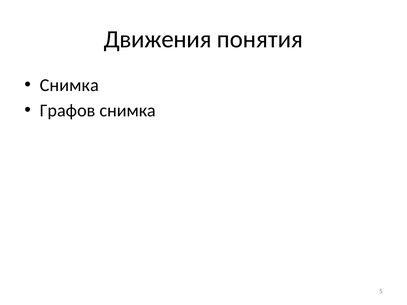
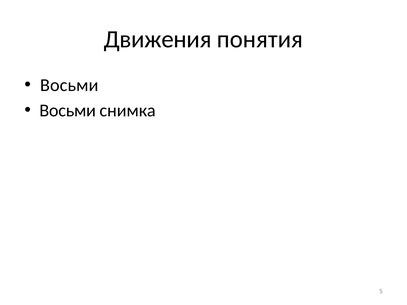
Снимка at (69, 85): Снимка -> Восьми
Графов at (68, 111): Графов -> Восьми
